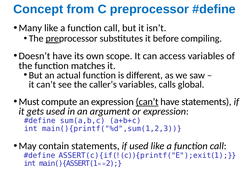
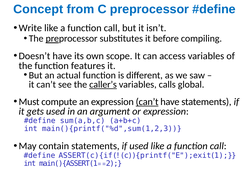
Many: Many -> Write
matches: matches -> features
caller’s underline: none -> present
